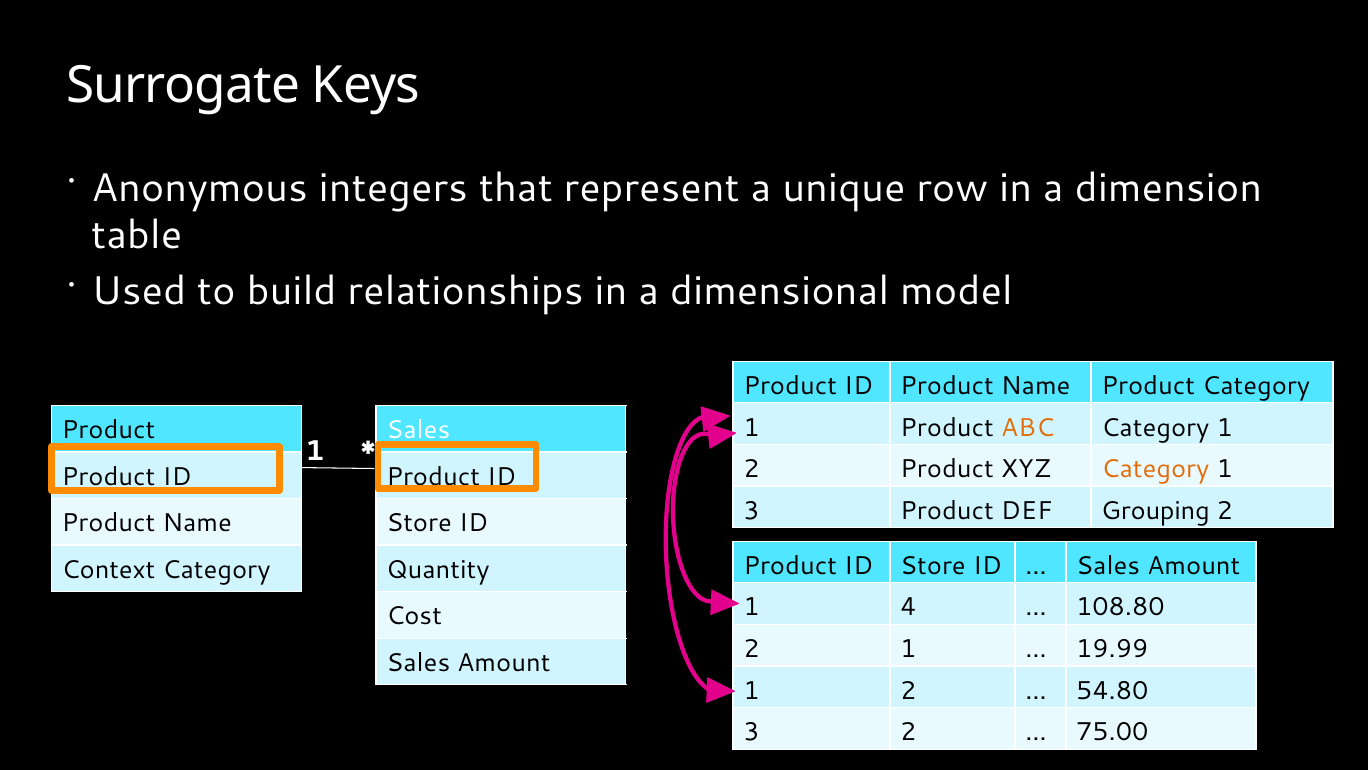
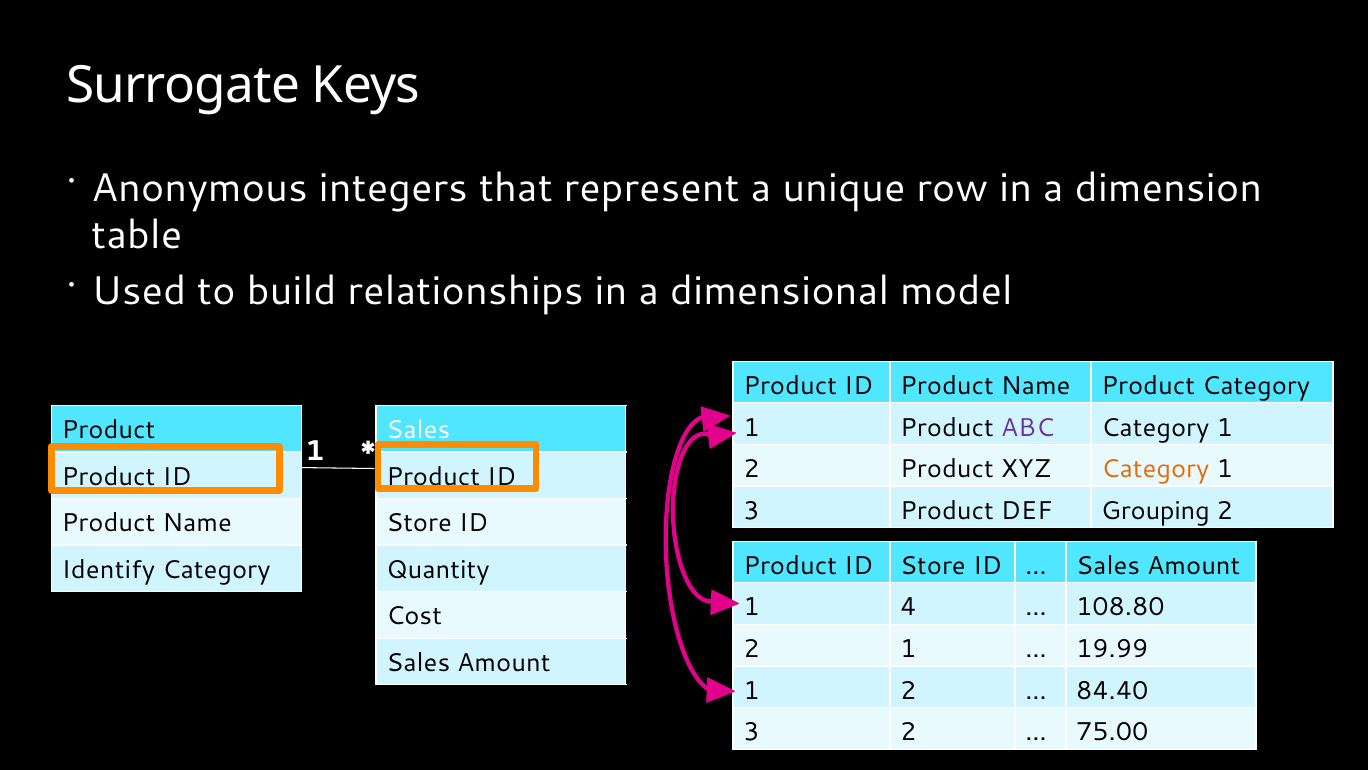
ABC colour: orange -> purple
Context: Context -> Identify
54.80: 54.80 -> 84.40
